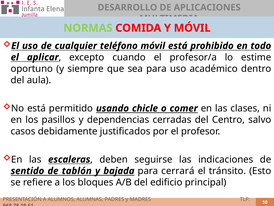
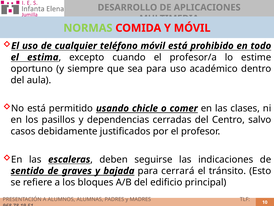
aplicar: aplicar -> estima
tablón: tablón -> graves
